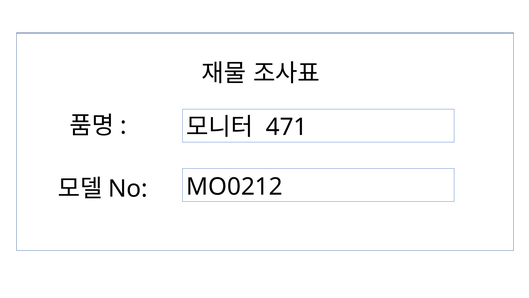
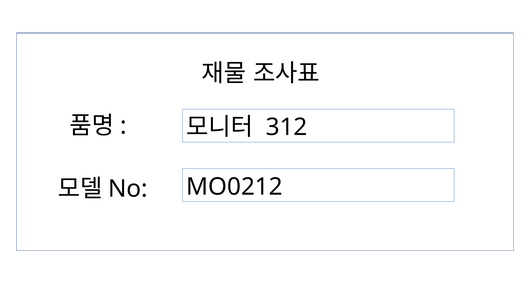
471: 471 -> 312
